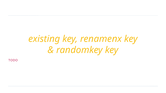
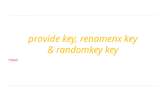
existing: existing -> provide
